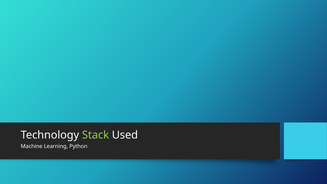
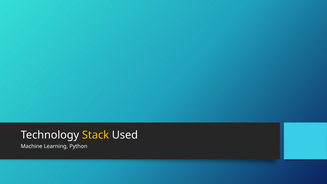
Stack colour: light green -> yellow
